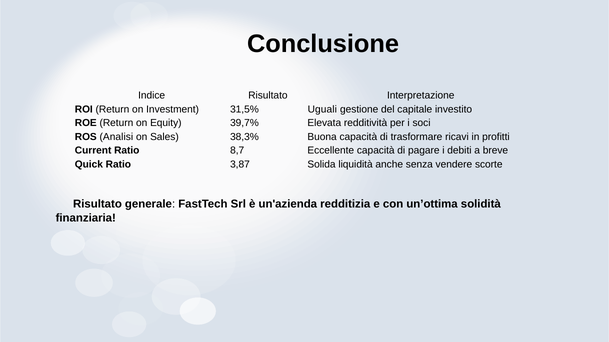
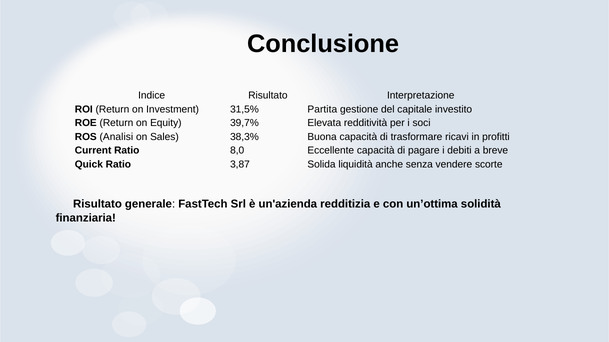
Uguali: Uguali -> Partita
8,7: 8,7 -> 8,0
